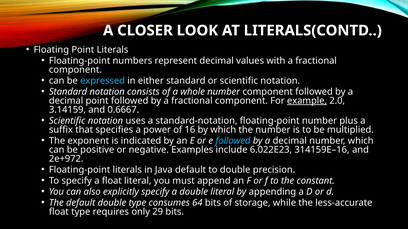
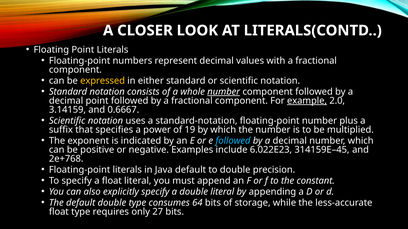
expressed colour: light blue -> yellow
number at (224, 92) underline: none -> present
16: 16 -> 19
314159E–16: 314159E–16 -> 314159E–45
2e+972: 2e+972 -> 2e+768
29: 29 -> 27
